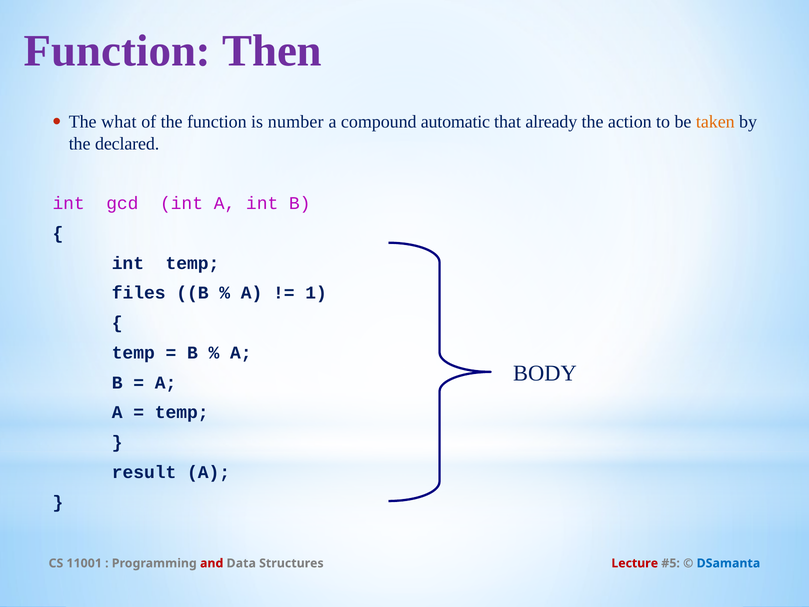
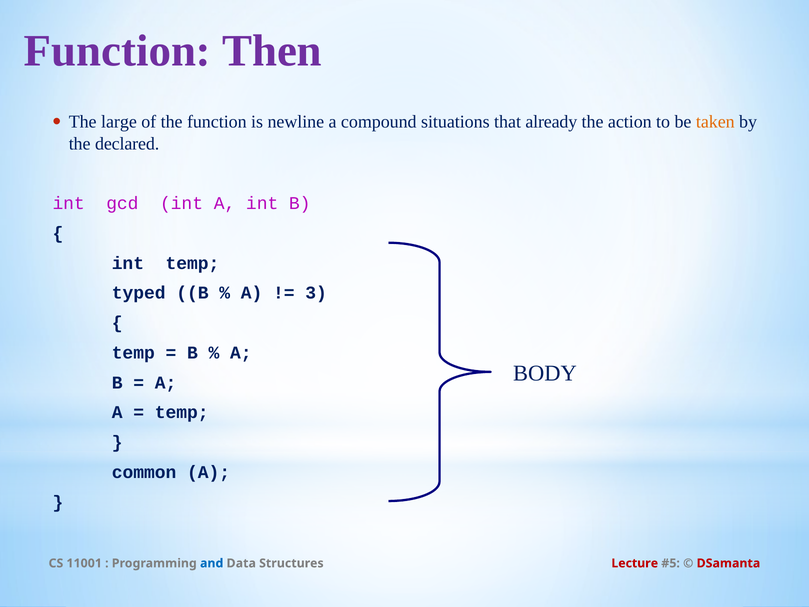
what: what -> large
number: number -> newline
automatic: automatic -> situations
files: files -> typed
1: 1 -> 3
result: result -> common
and colour: red -> blue
DSamanta colour: blue -> red
